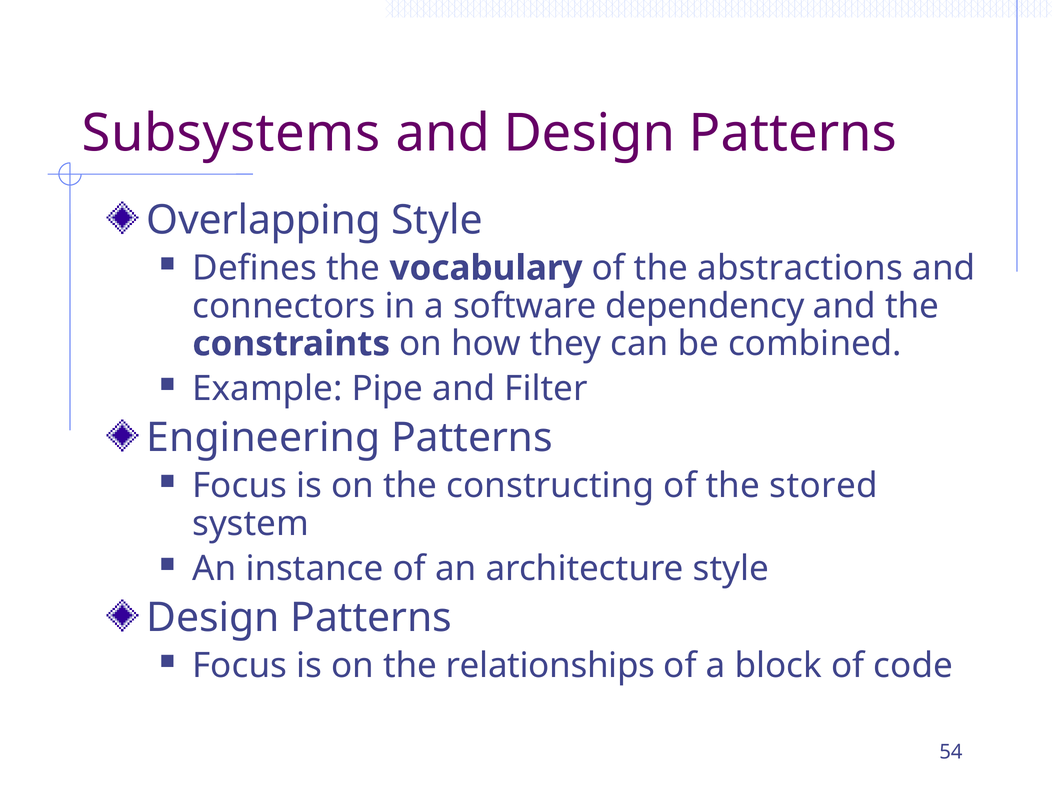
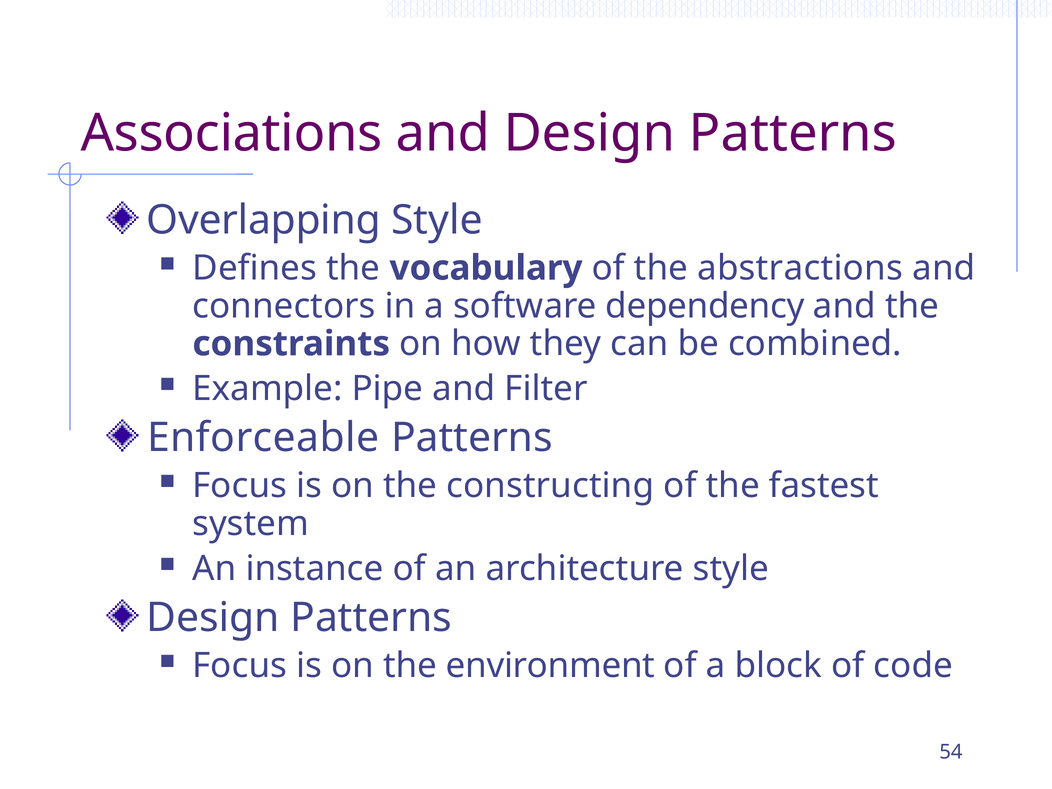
Subsystems: Subsystems -> Associations
Engineering: Engineering -> Enforceable
stored: stored -> fastest
relationships: relationships -> environment
